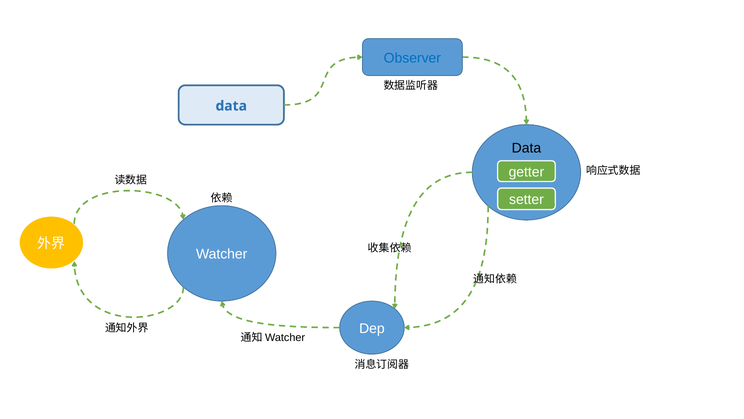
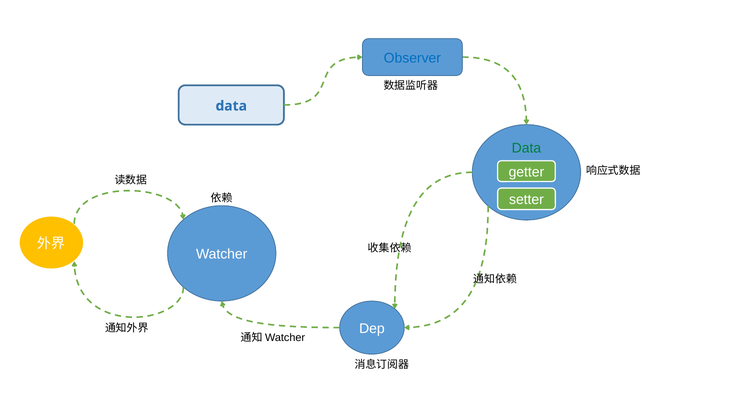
Data at (526, 148) colour: black -> green
